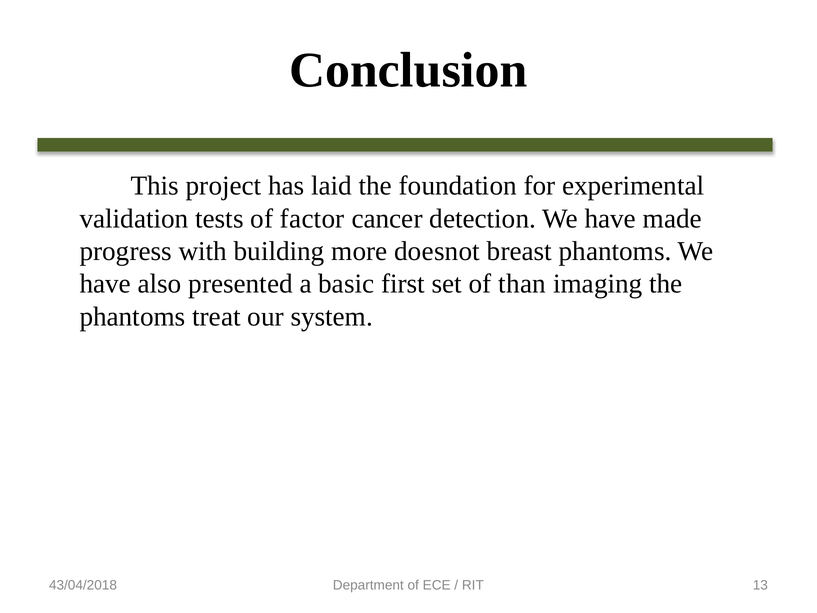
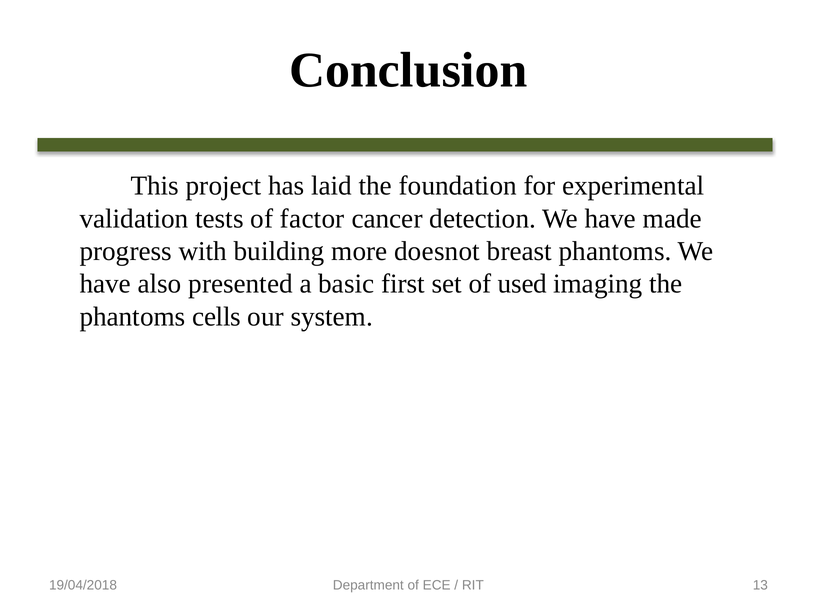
than: than -> used
treat: treat -> cells
43/04/2018: 43/04/2018 -> 19/04/2018
